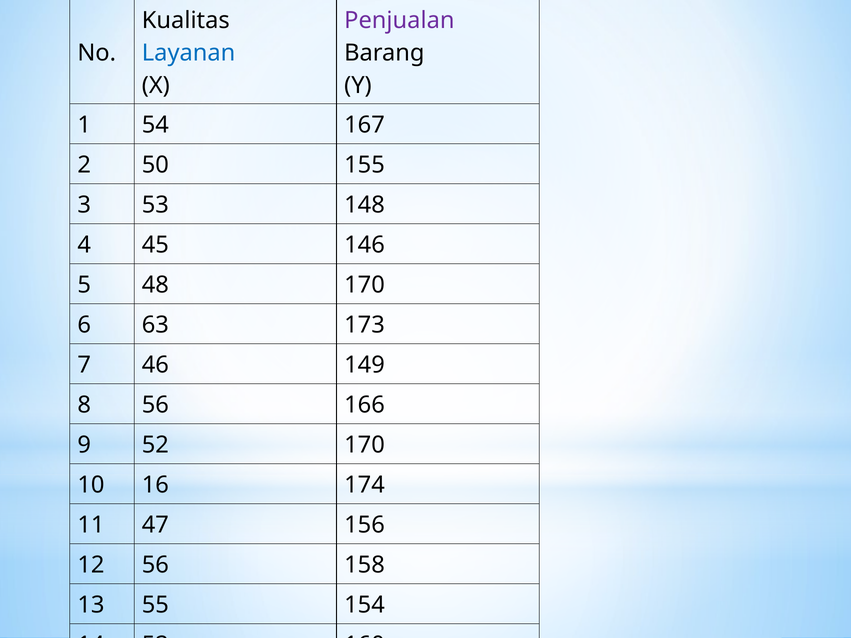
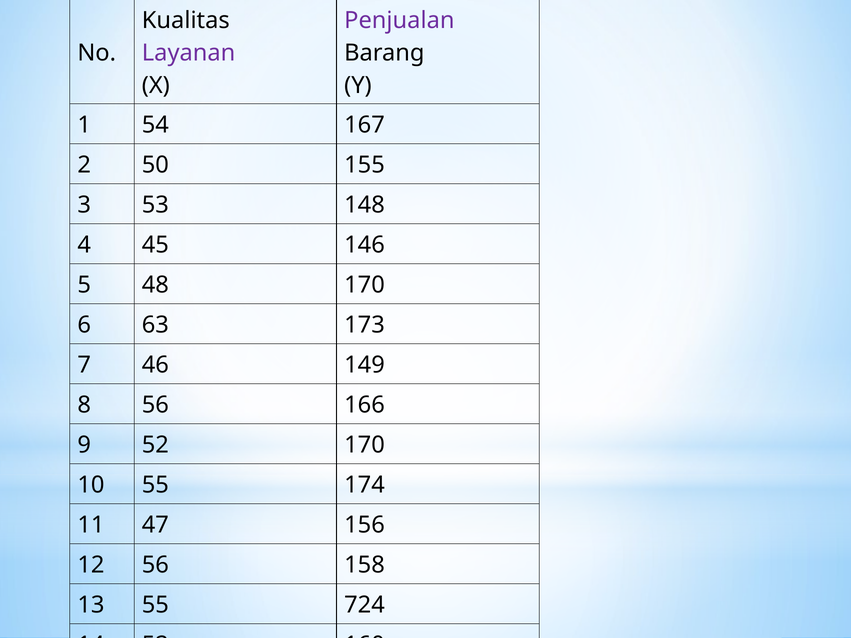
Layanan colour: blue -> purple
10 16: 16 -> 55
154: 154 -> 724
